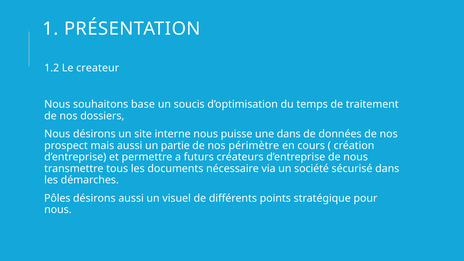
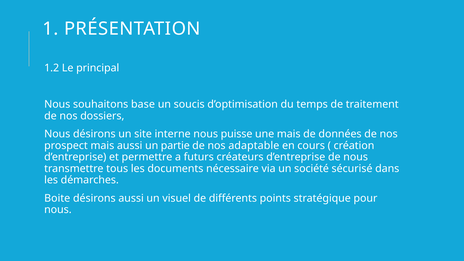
createur: createur -> principal
une dans: dans -> mais
périmètre: périmètre -> adaptable
Pôles: Pôles -> Boite
